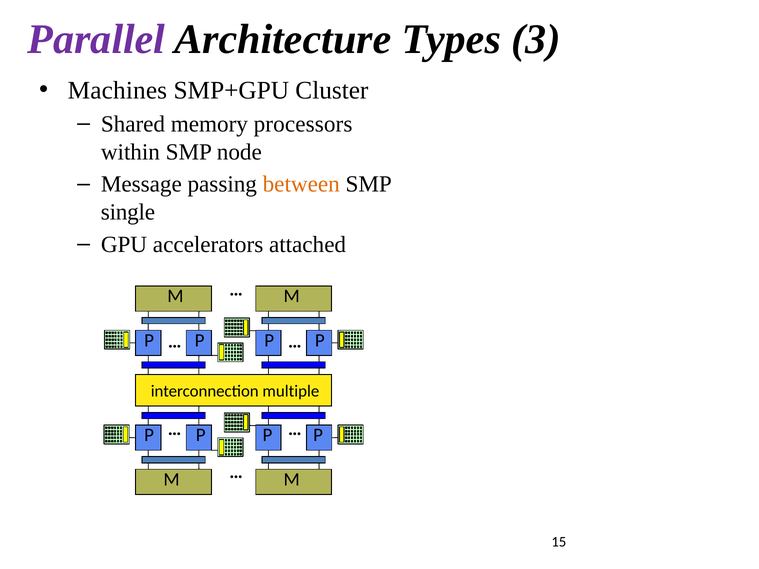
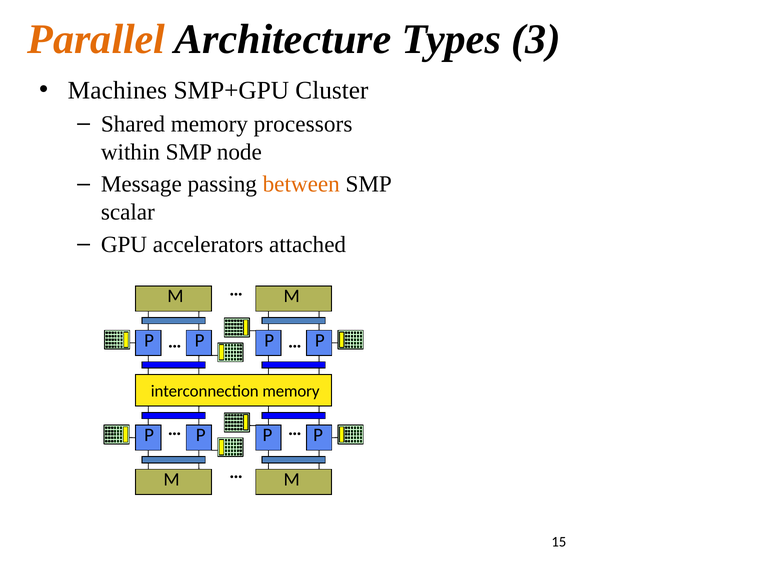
Parallel at (96, 39) colour: purple -> orange
single: single -> scalar
interconnection multiple: multiple -> memory
